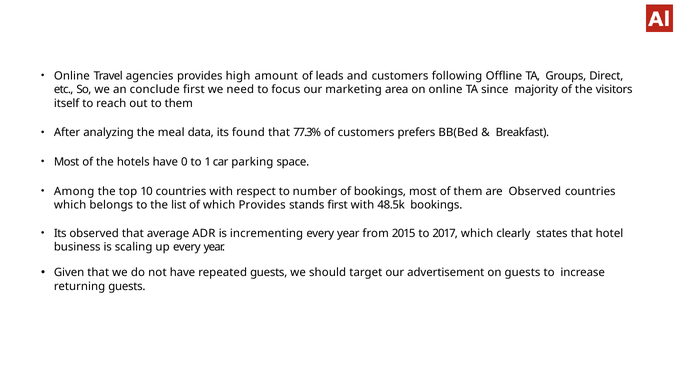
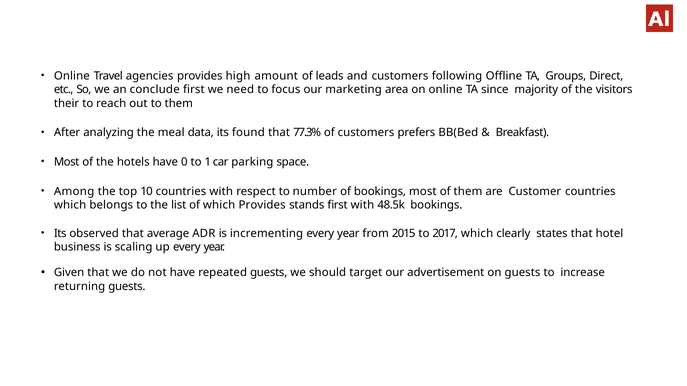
itself: itself -> their
are Observed: Observed -> Customer
